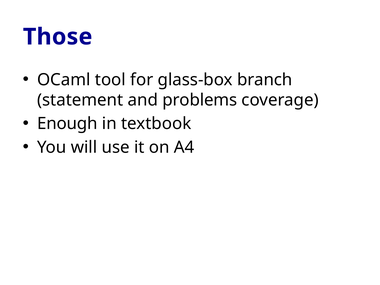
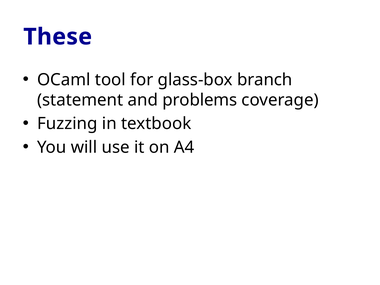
Those: Those -> These
Enough: Enough -> Fuzzing
